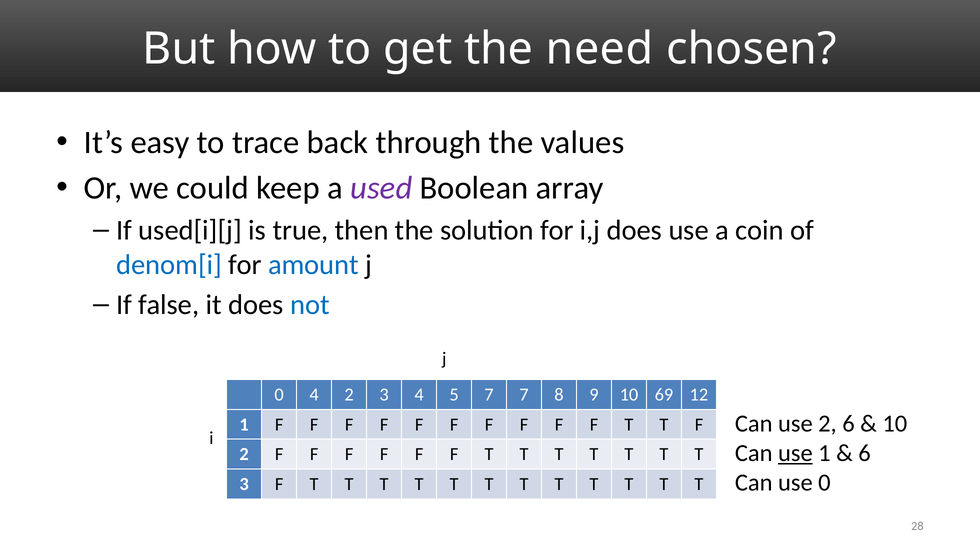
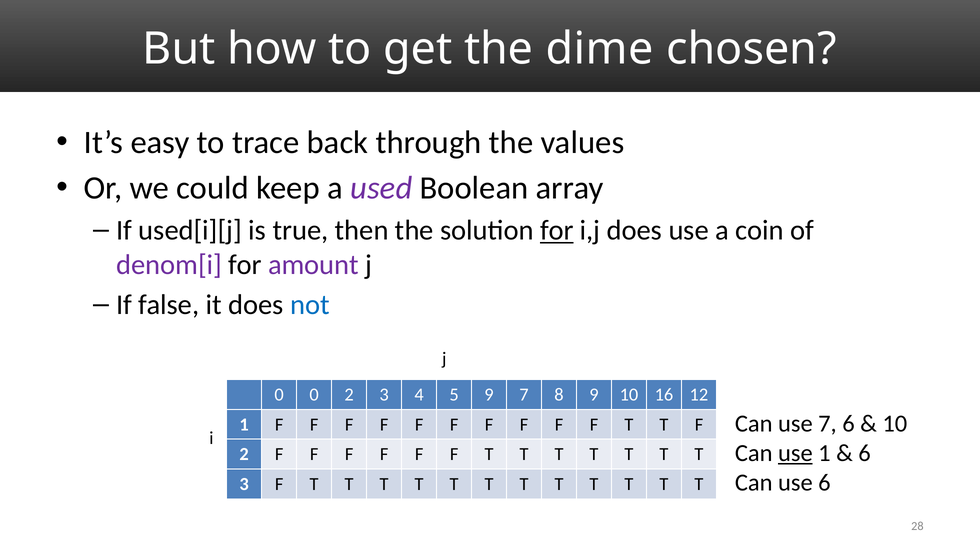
need: need -> dime
for at (557, 230) underline: none -> present
denom[i colour: blue -> purple
amount colour: blue -> purple
0 4: 4 -> 0
5 7: 7 -> 9
69: 69 -> 16
use 2: 2 -> 7
use 0: 0 -> 6
